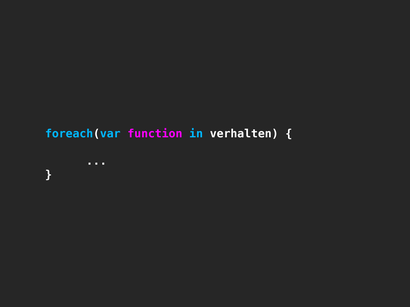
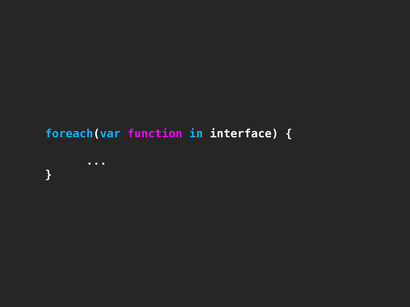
verhalten: verhalten -> interface
